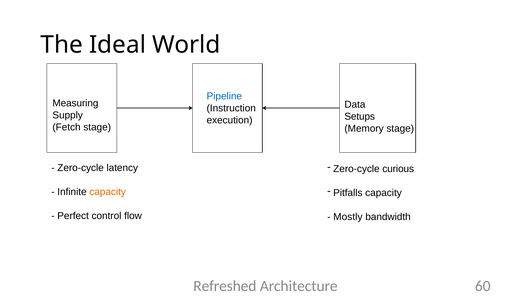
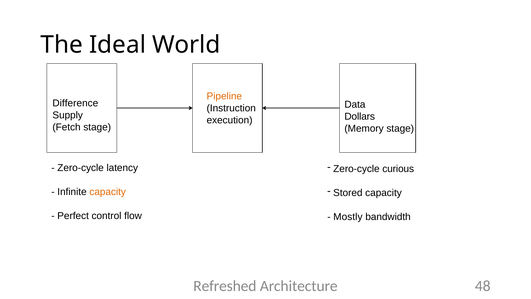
Pipeline colour: blue -> orange
Measuring: Measuring -> Difference
Setups: Setups -> Dollars
Pitfalls: Pitfalls -> Stored
60: 60 -> 48
